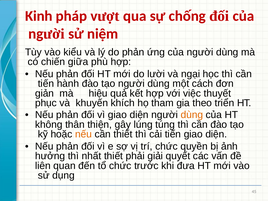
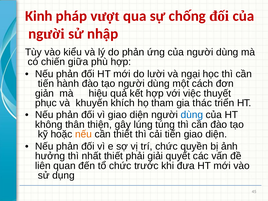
niệm: niệm -> nhập
theo: theo -> thác
dùng at (192, 115) colour: orange -> blue
